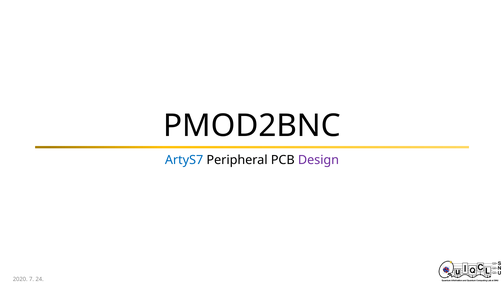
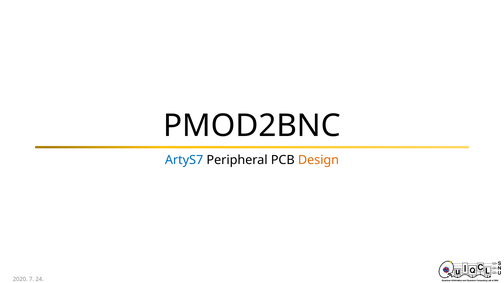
Design colour: purple -> orange
